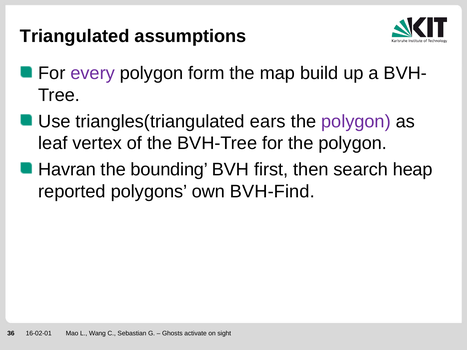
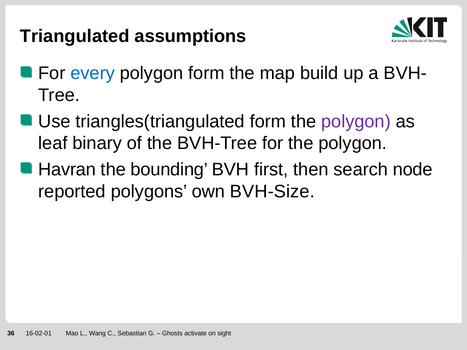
every colour: purple -> blue
triangles(triangulated ears: ears -> form
vertex: vertex -> binary
heap: heap -> node
BVH-Find: BVH-Find -> BVH-Size
